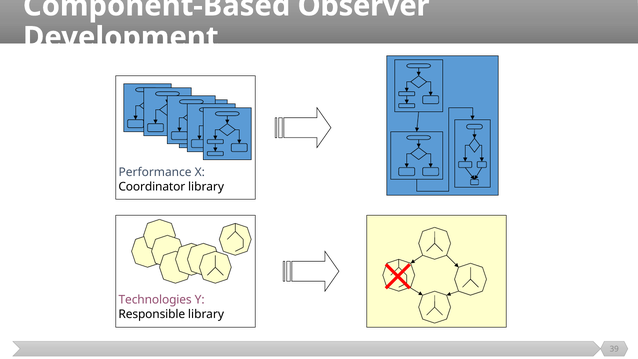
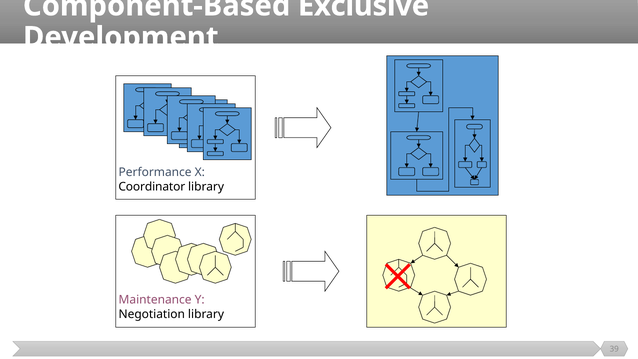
Observer: Observer -> Exclusive
Technologies: Technologies -> Maintenance
Responsible: Responsible -> Negotiation
